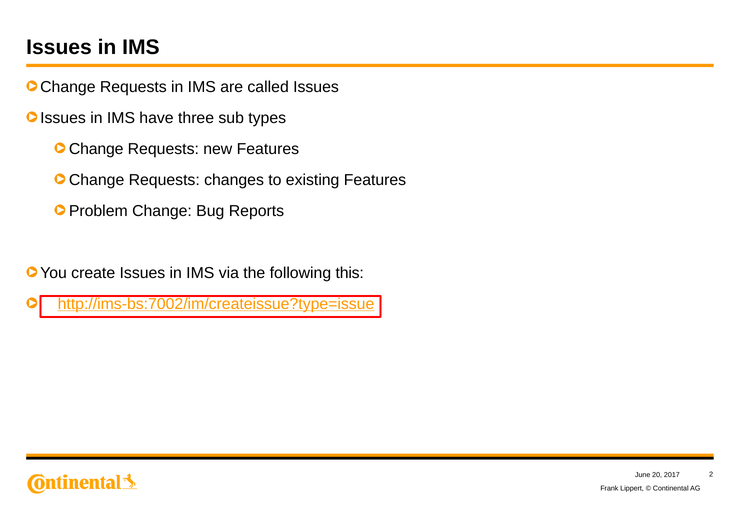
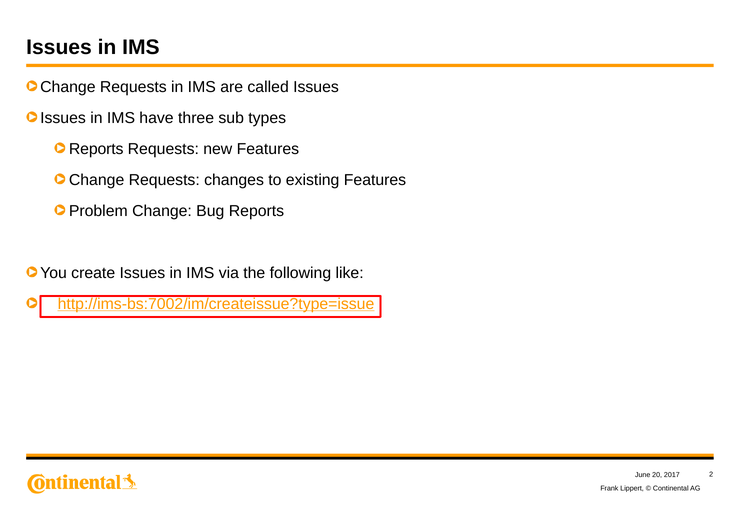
Change at (96, 149): Change -> Reports
this: this -> like
